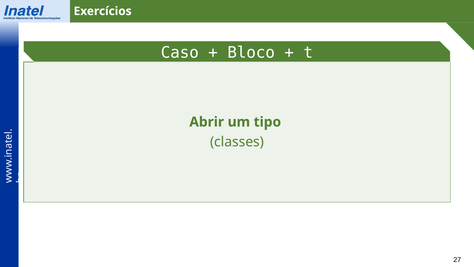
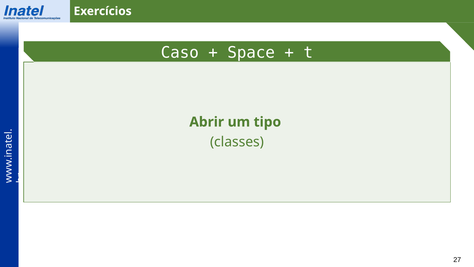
Bloco: Bloco -> Space
